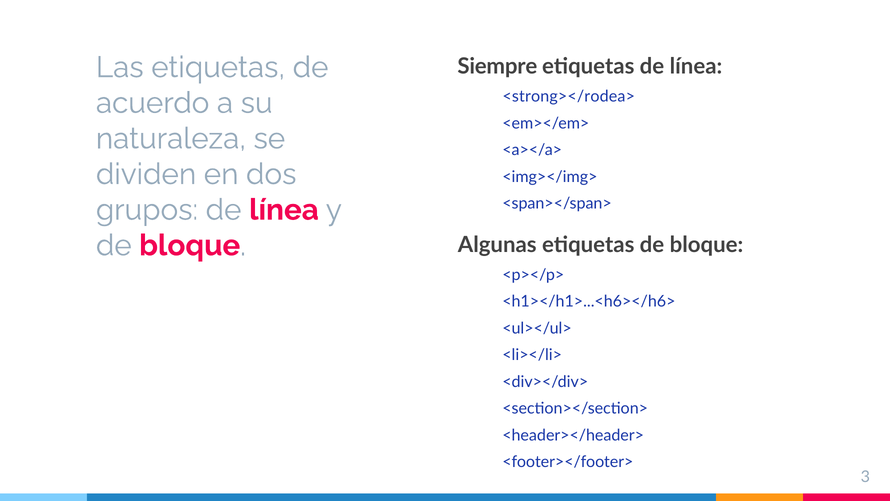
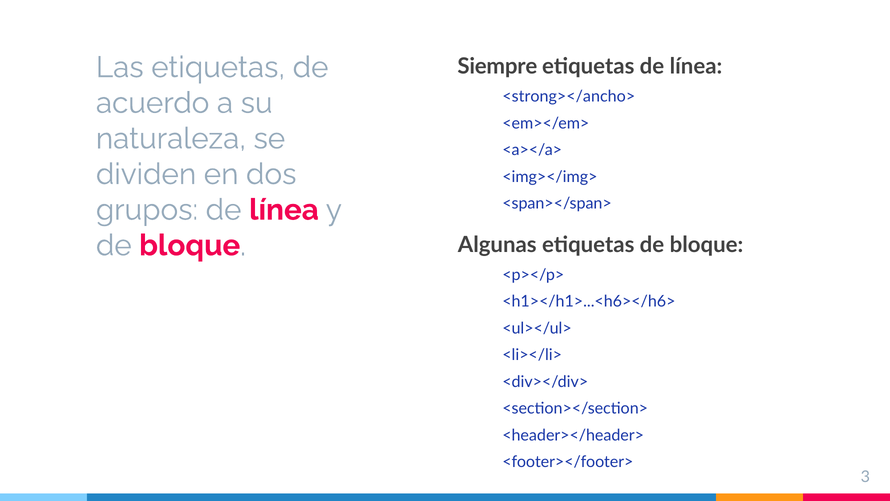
<strong></rodea>: <strong></rodea> -> <strong></ancho>
